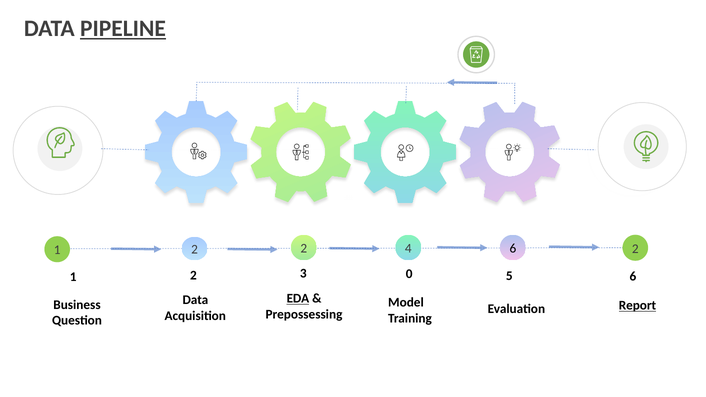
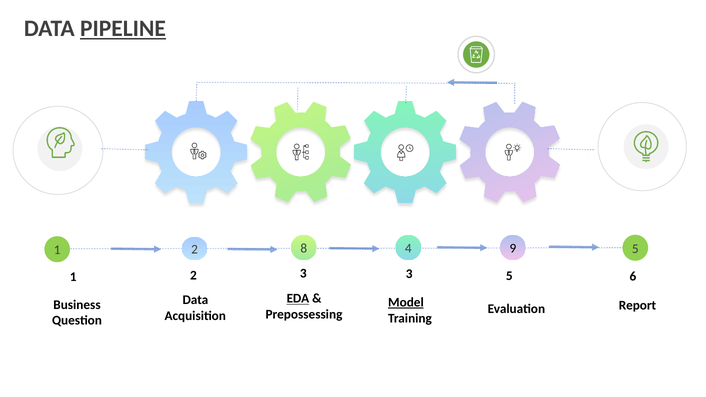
2 2: 2 -> 8
4 6: 6 -> 9
2 at (635, 249): 2 -> 5
2 0: 0 -> 3
Model underline: none -> present
Report underline: present -> none
